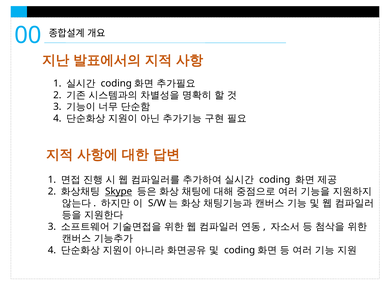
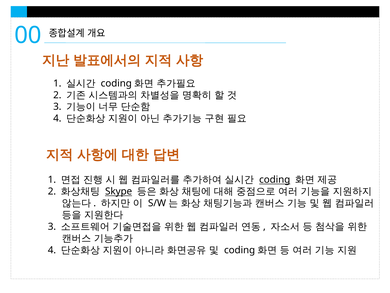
coding underline: none -> present
